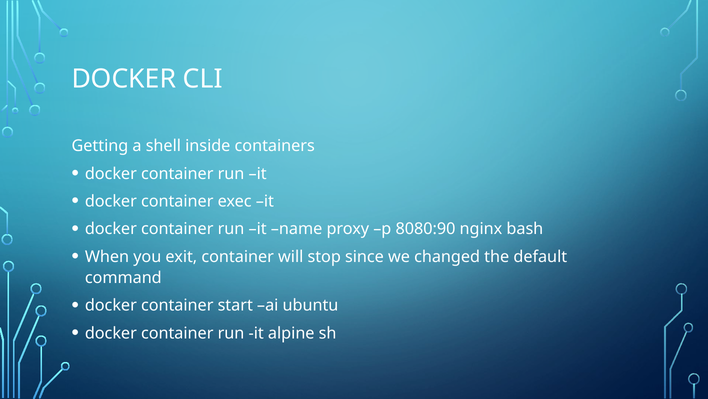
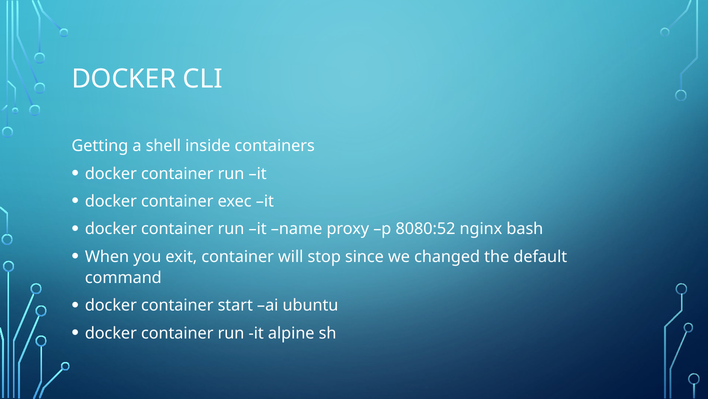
8080:90: 8080:90 -> 8080:52
